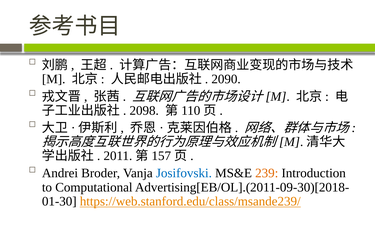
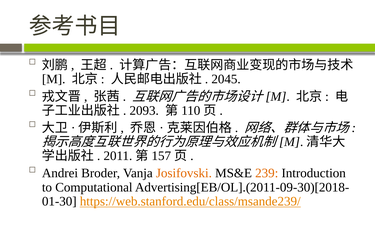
2090: 2090 -> 2045
2098: 2098 -> 2093
Josifovski colour: blue -> orange
